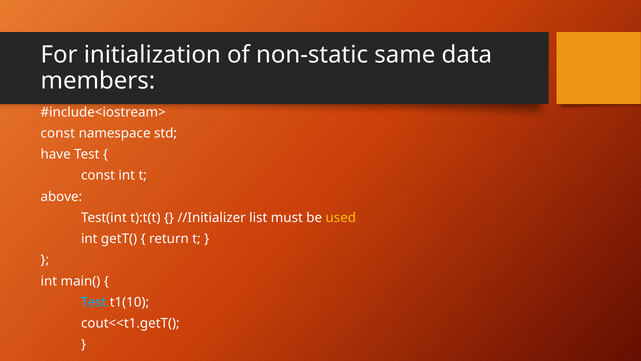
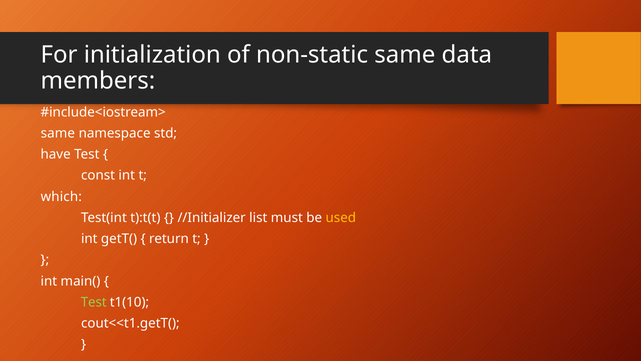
const at (58, 133): const -> same
above: above -> which
Test at (94, 302) colour: light blue -> light green
